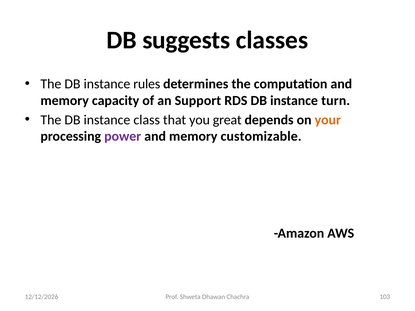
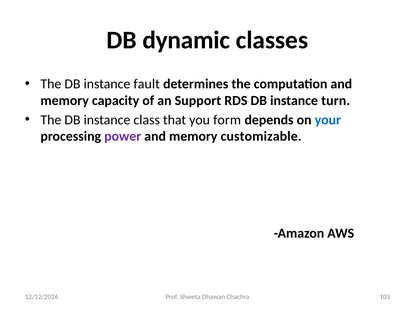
suggests: suggests -> dynamic
rules: rules -> fault
great: great -> form
your colour: orange -> blue
